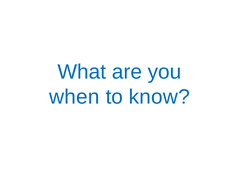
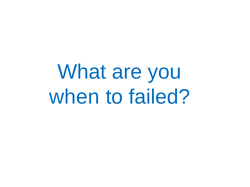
know: know -> failed
